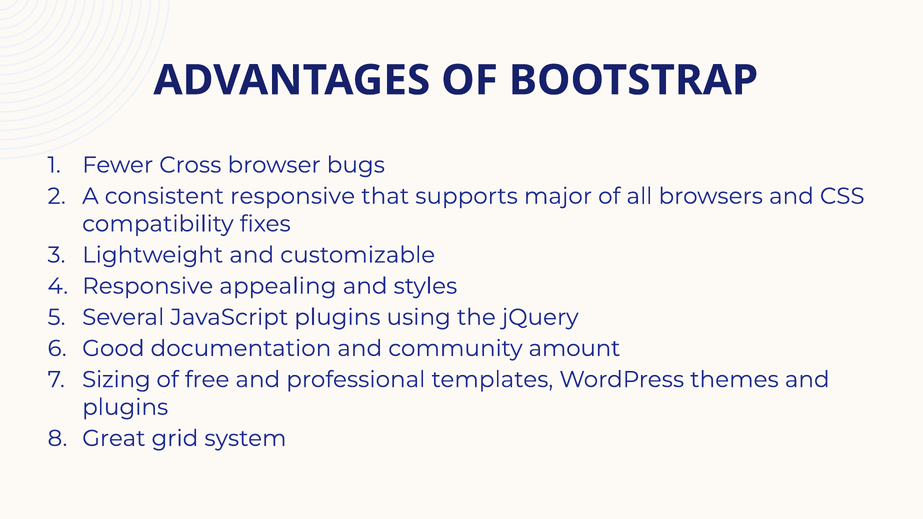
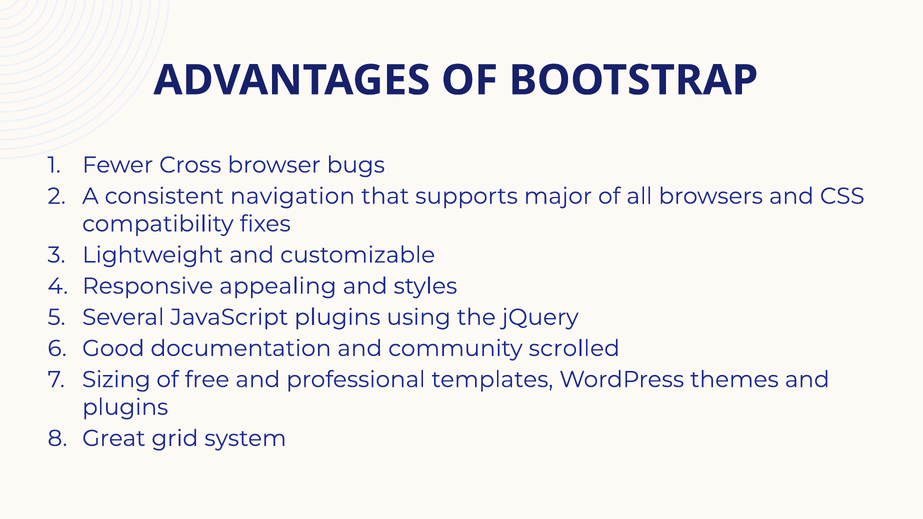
consistent responsive: responsive -> navigation
amount: amount -> scrolled
